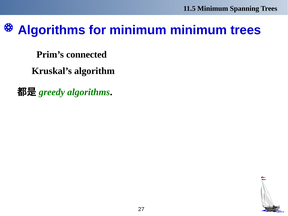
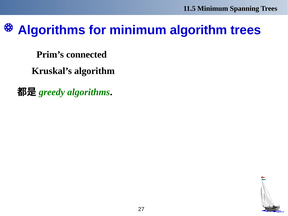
minimum minimum: minimum -> algorithm
